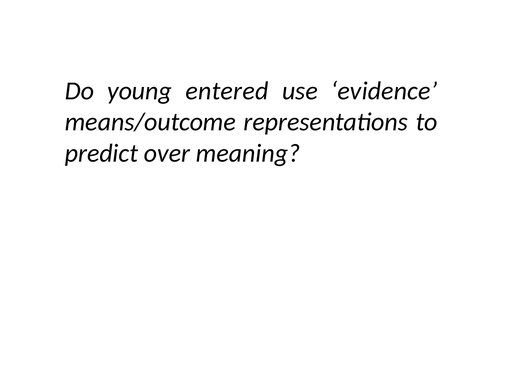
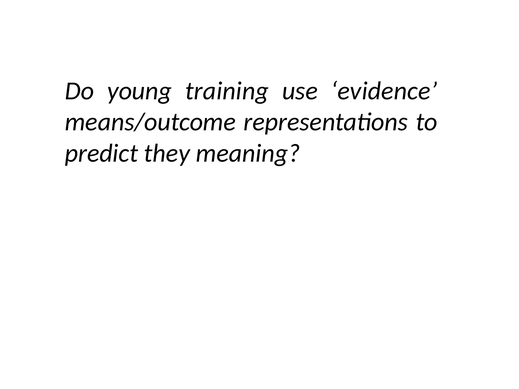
entered: entered -> training
over: over -> they
